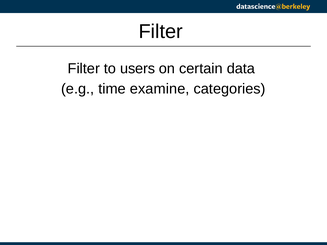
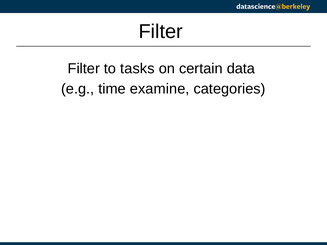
users: users -> tasks
